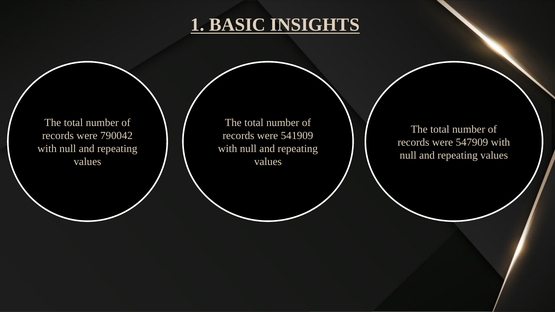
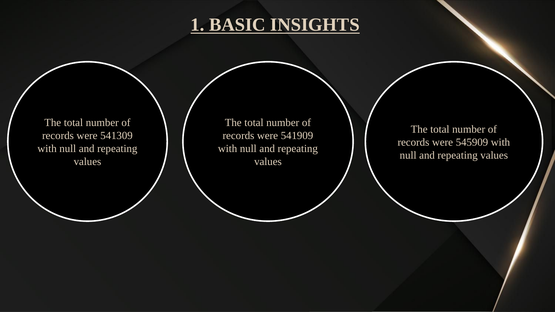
790042: 790042 -> 541309
547909: 547909 -> 545909
